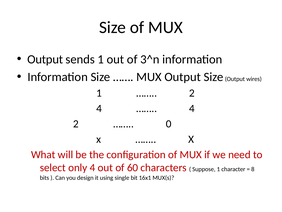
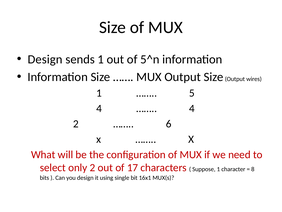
Output at (45, 59): Output -> Design
3^n: 3^n -> 5^n
2 at (192, 93): 2 -> 5
0: 0 -> 6
only 4: 4 -> 2
60: 60 -> 17
